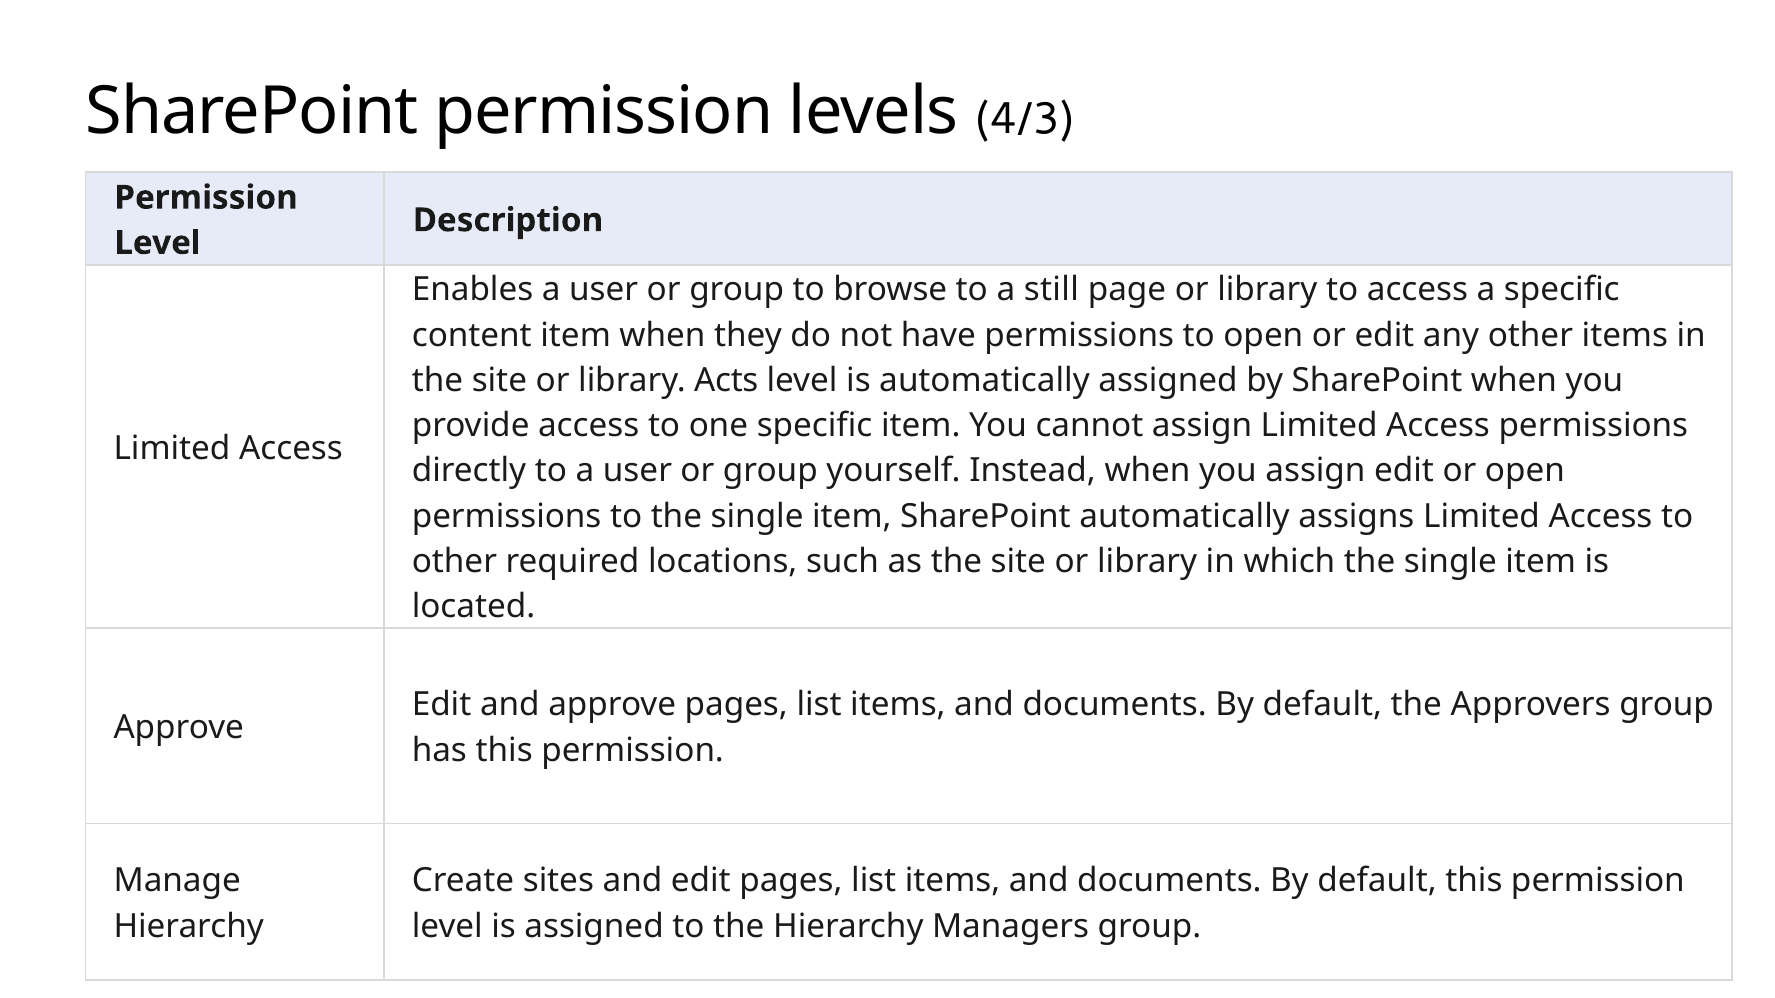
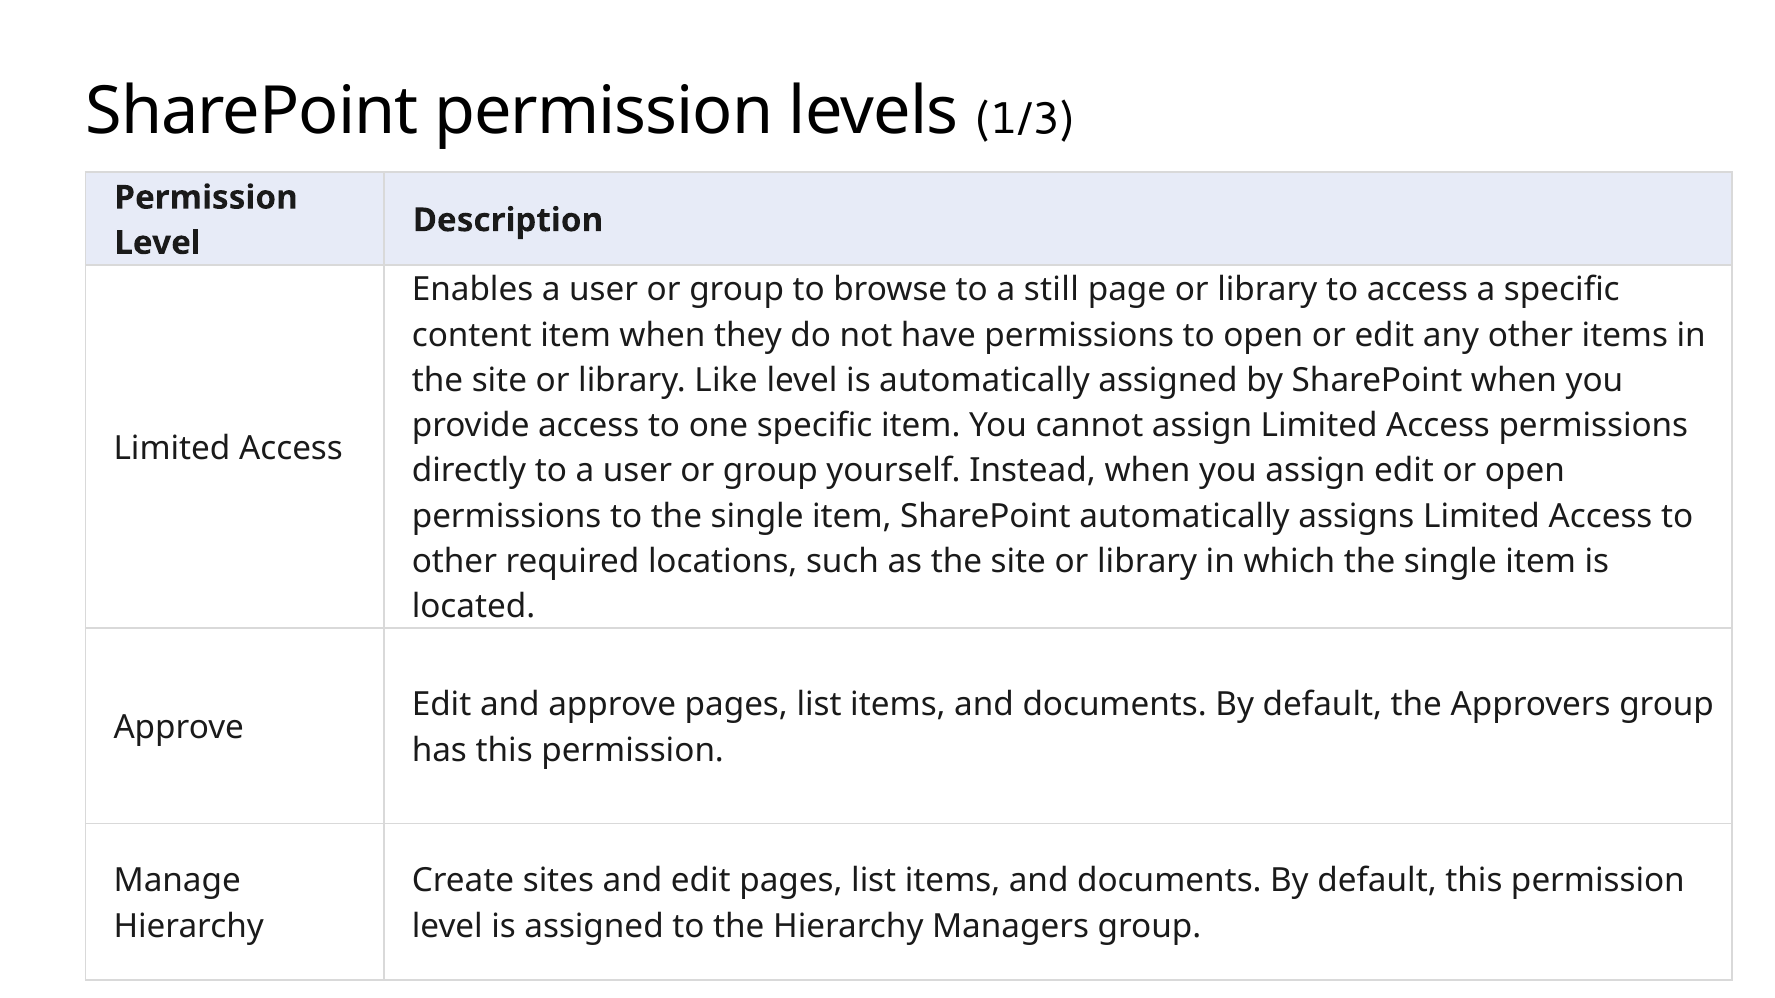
4/3: 4/3 -> 1/3
Acts: Acts -> Like
